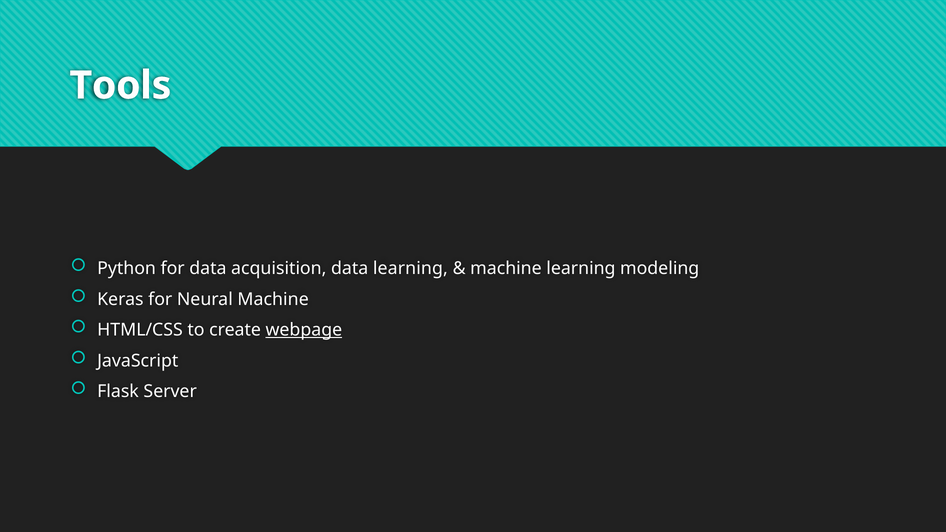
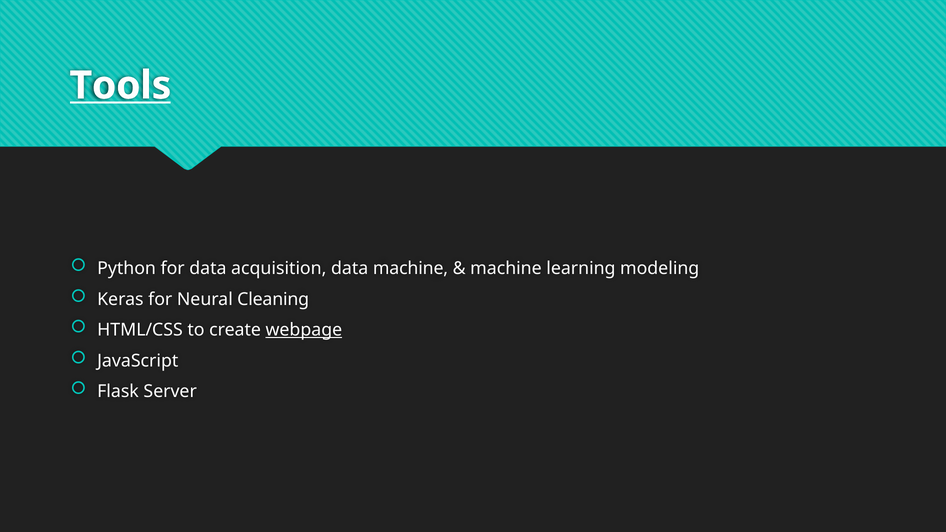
Tools underline: none -> present
data learning: learning -> machine
Neural Machine: Machine -> Cleaning
